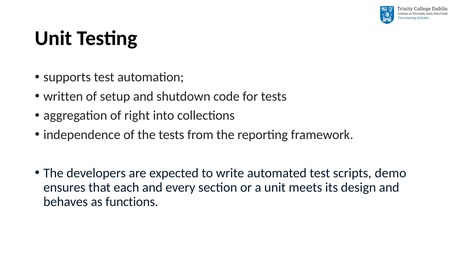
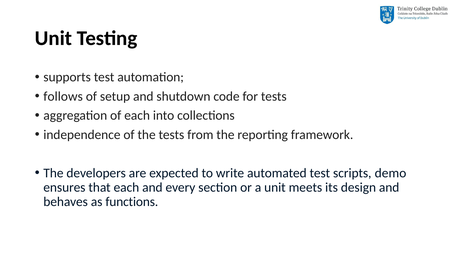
written: written -> follows
of right: right -> each
